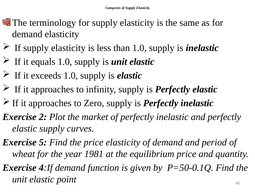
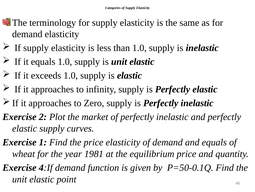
5: 5 -> 1
and period: period -> equals
